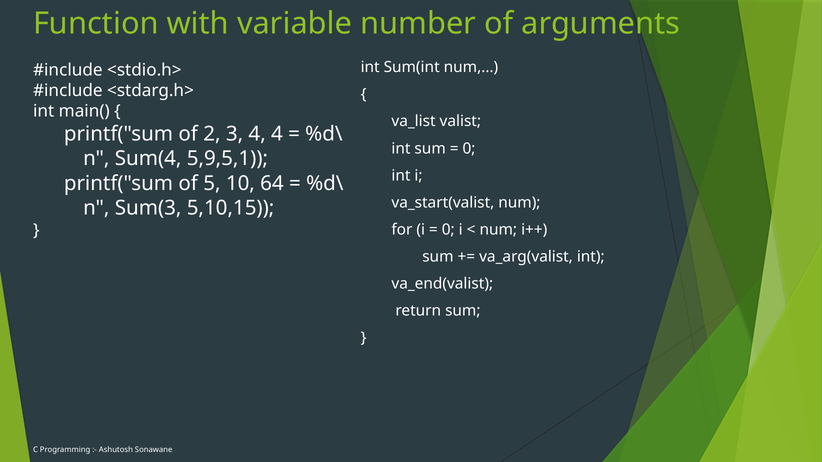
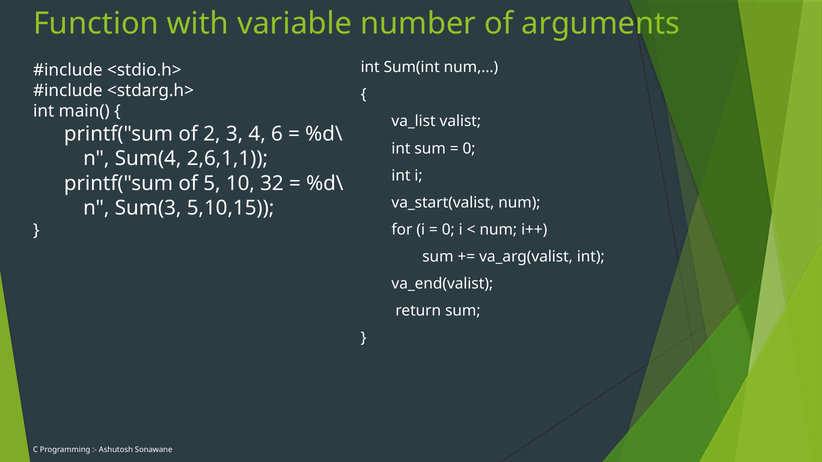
4 4: 4 -> 6
5,9,5,1: 5,9,5,1 -> 2,6,1,1
64: 64 -> 32
